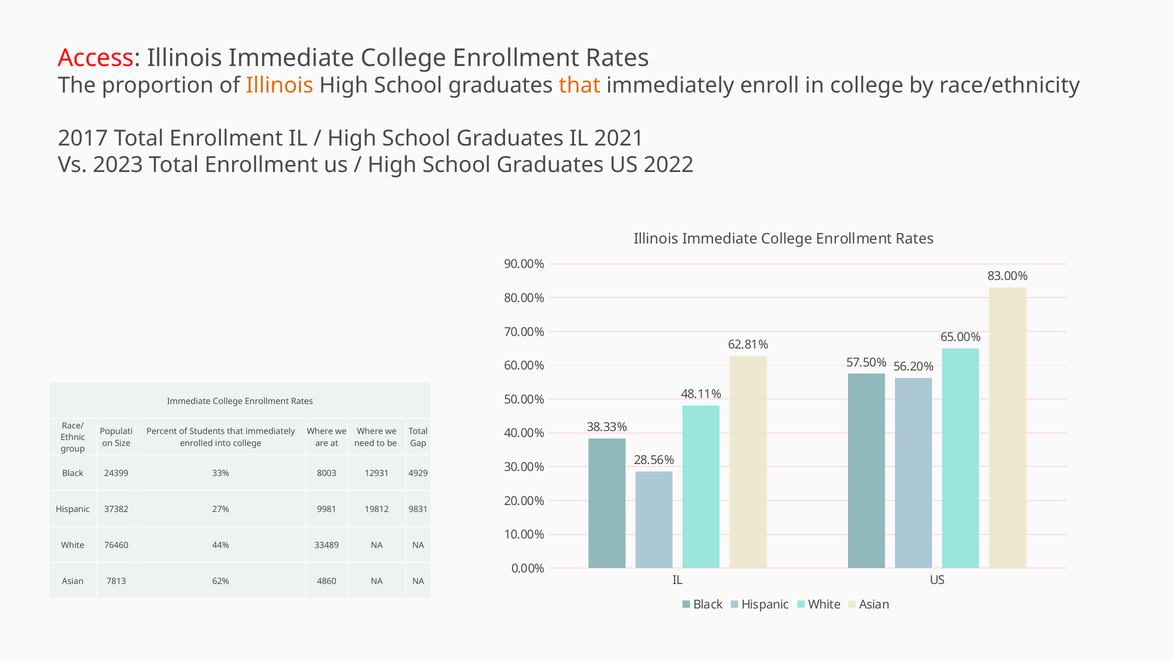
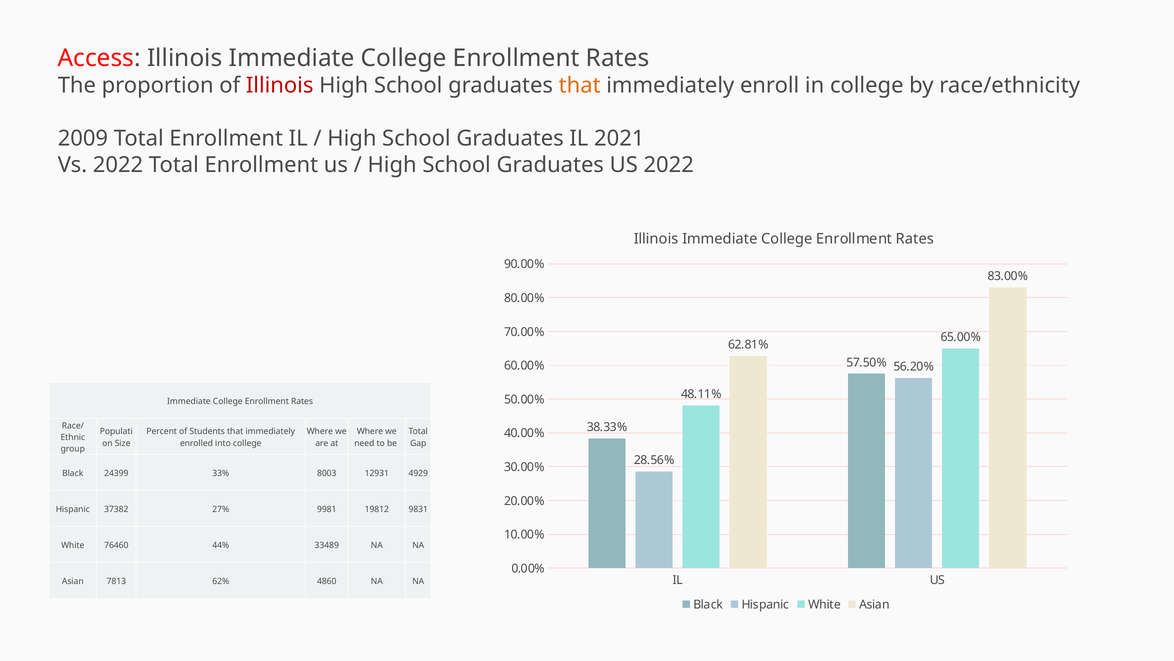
Illinois at (280, 86) colour: orange -> red
2017: 2017 -> 2009
Vs 2023: 2023 -> 2022
